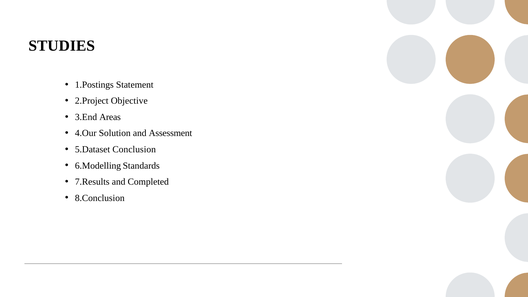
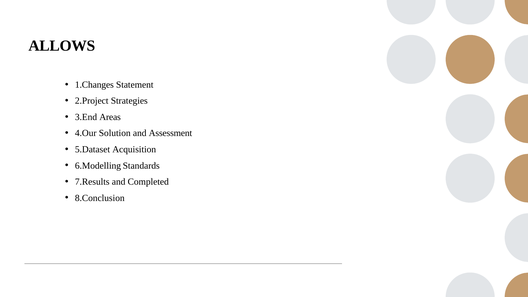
STUDIES: STUDIES -> ALLOWS
1.Postings: 1.Postings -> 1.Changes
Objective: Objective -> Strategies
Conclusion: Conclusion -> Acquisition
